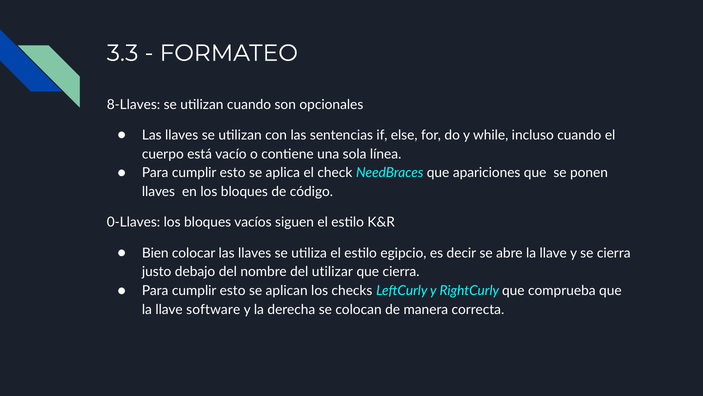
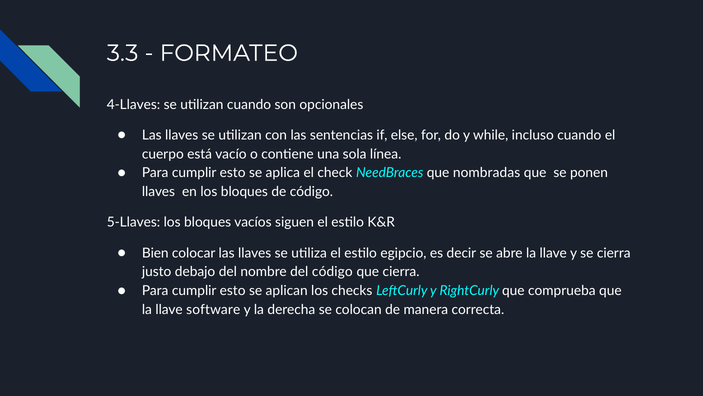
8-Llaves: 8-Llaves -> 4-Llaves
apariciones: apariciones -> nombradas
0-Llaves: 0-Llaves -> 5-Llaves
del utilizar: utilizar -> código
